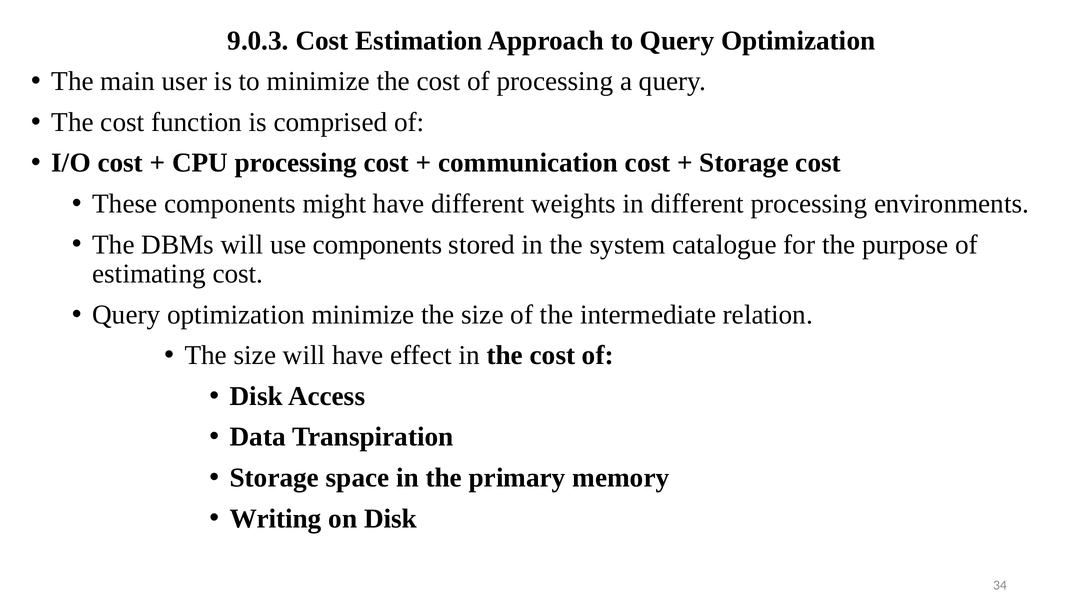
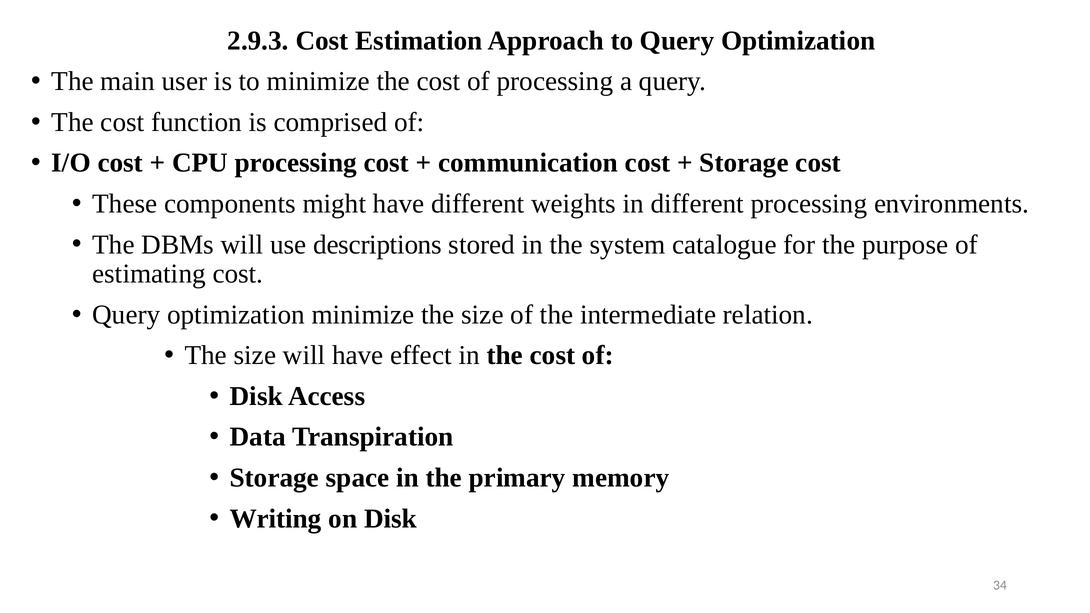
9.0.3: 9.0.3 -> 2.9.3
use components: components -> descriptions
